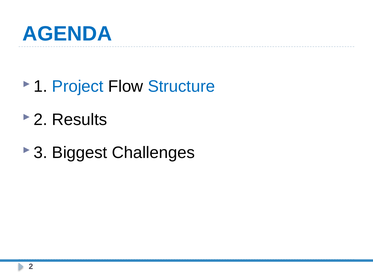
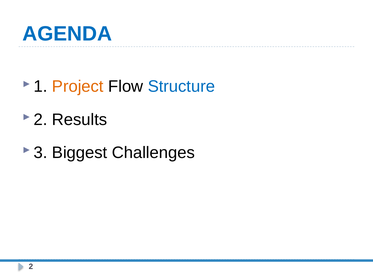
Project colour: blue -> orange
